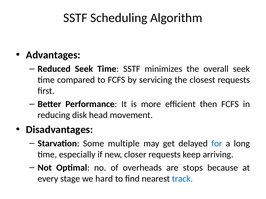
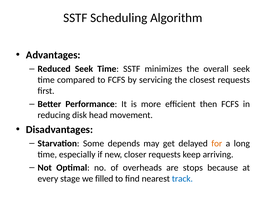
multiple: multiple -> depends
for colour: blue -> orange
hard: hard -> filled
